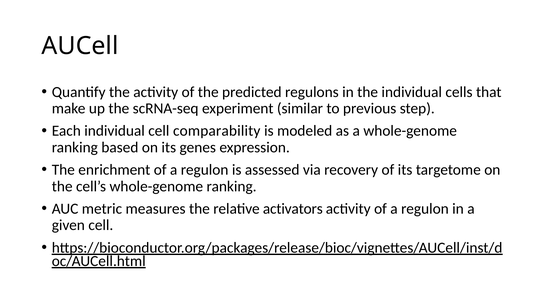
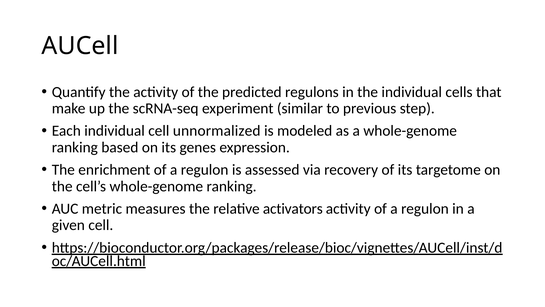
comparability: comparability -> unnormalized
